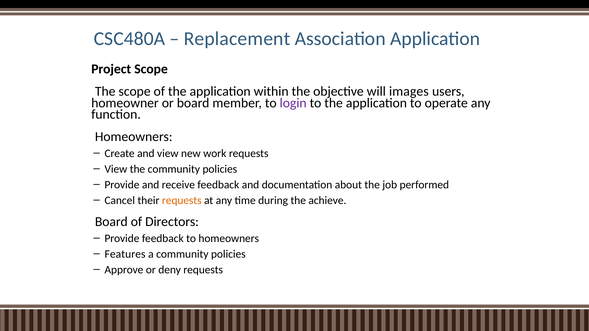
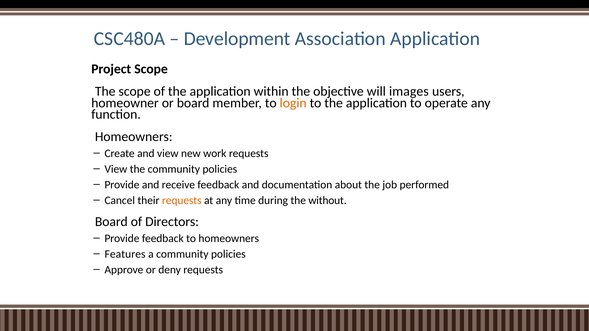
Replacement: Replacement -> Development
login colour: purple -> orange
achieve: achieve -> without
